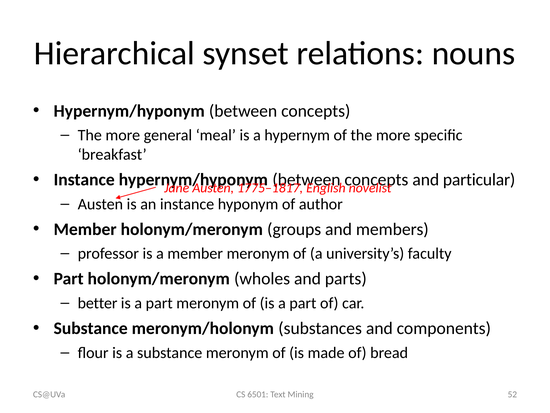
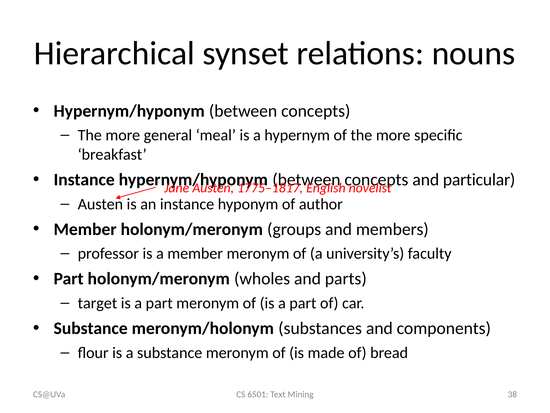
better: better -> target
52: 52 -> 38
